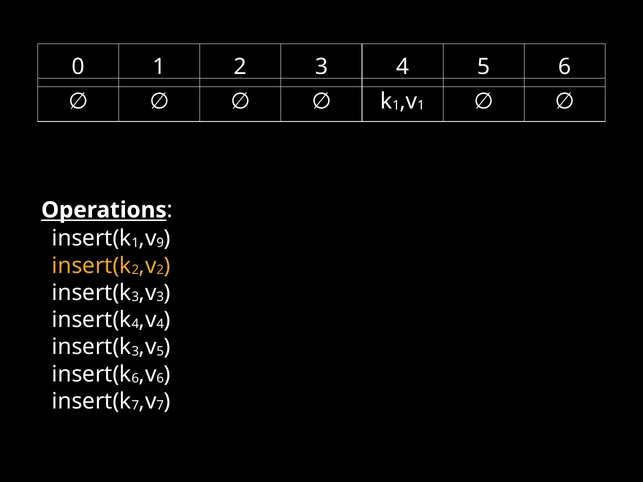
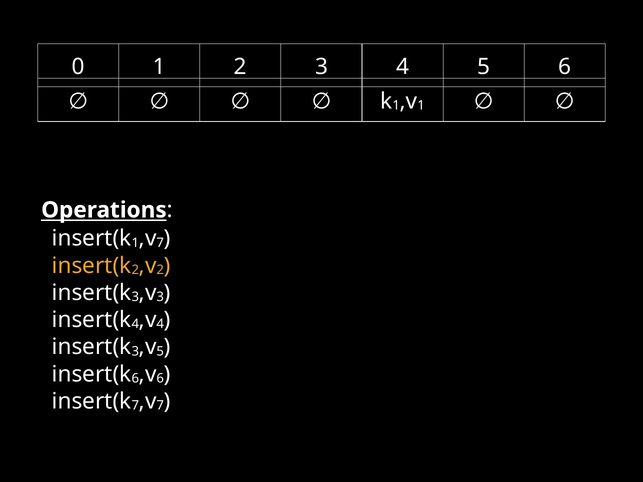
9 at (160, 243): 9 -> 7
